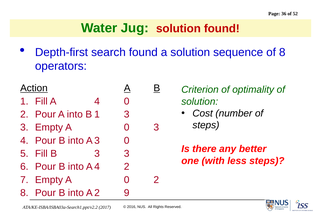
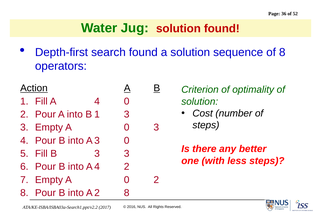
9 at (127, 193): 9 -> 8
